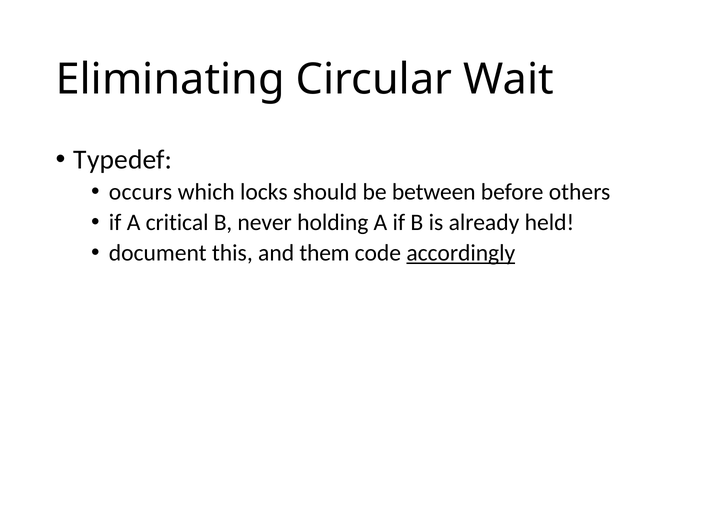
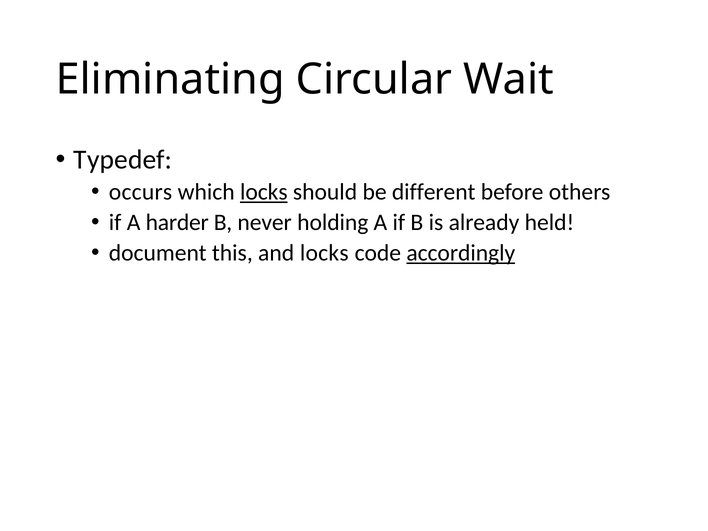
locks at (264, 192) underline: none -> present
between: between -> different
critical: critical -> harder
and them: them -> locks
